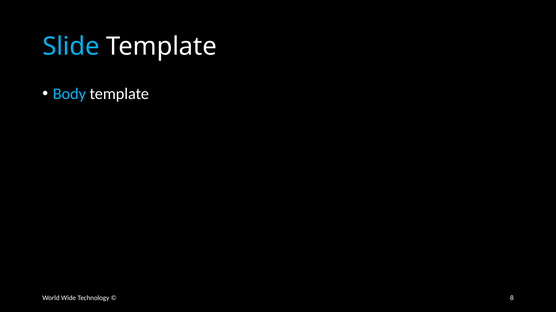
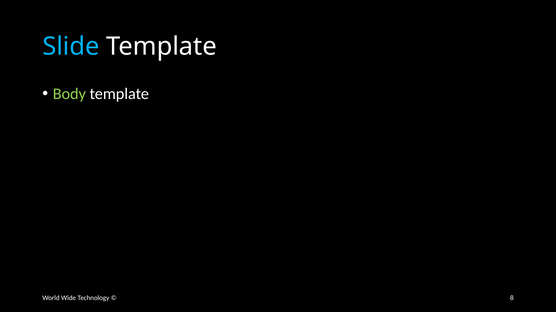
Body colour: light blue -> light green
